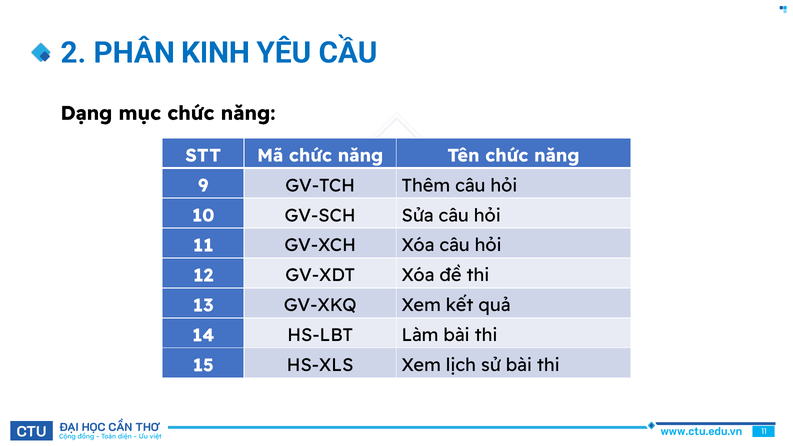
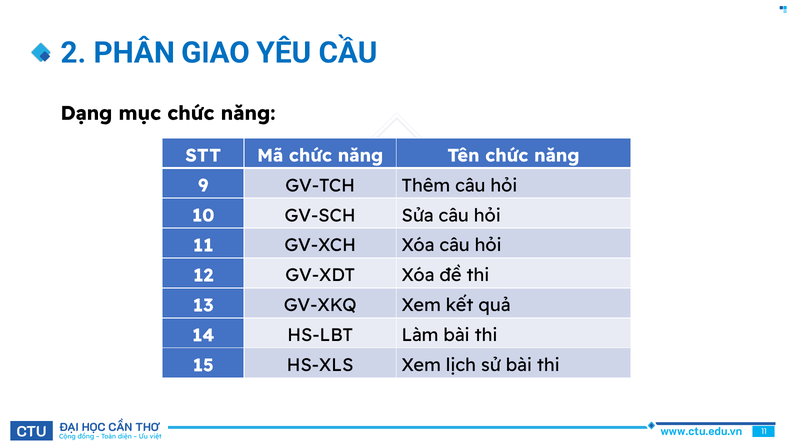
KINH: KINH -> GIAO
